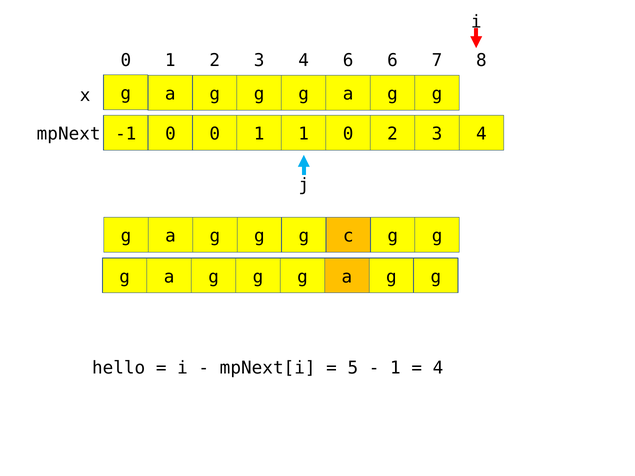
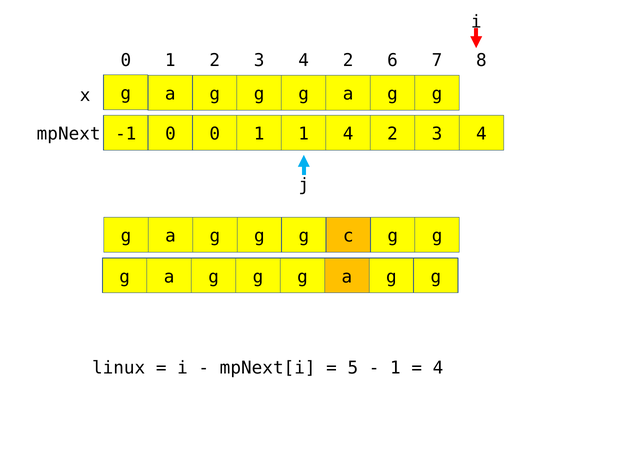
3 4 6: 6 -> 2
1 0: 0 -> 4
hello: hello -> linux
